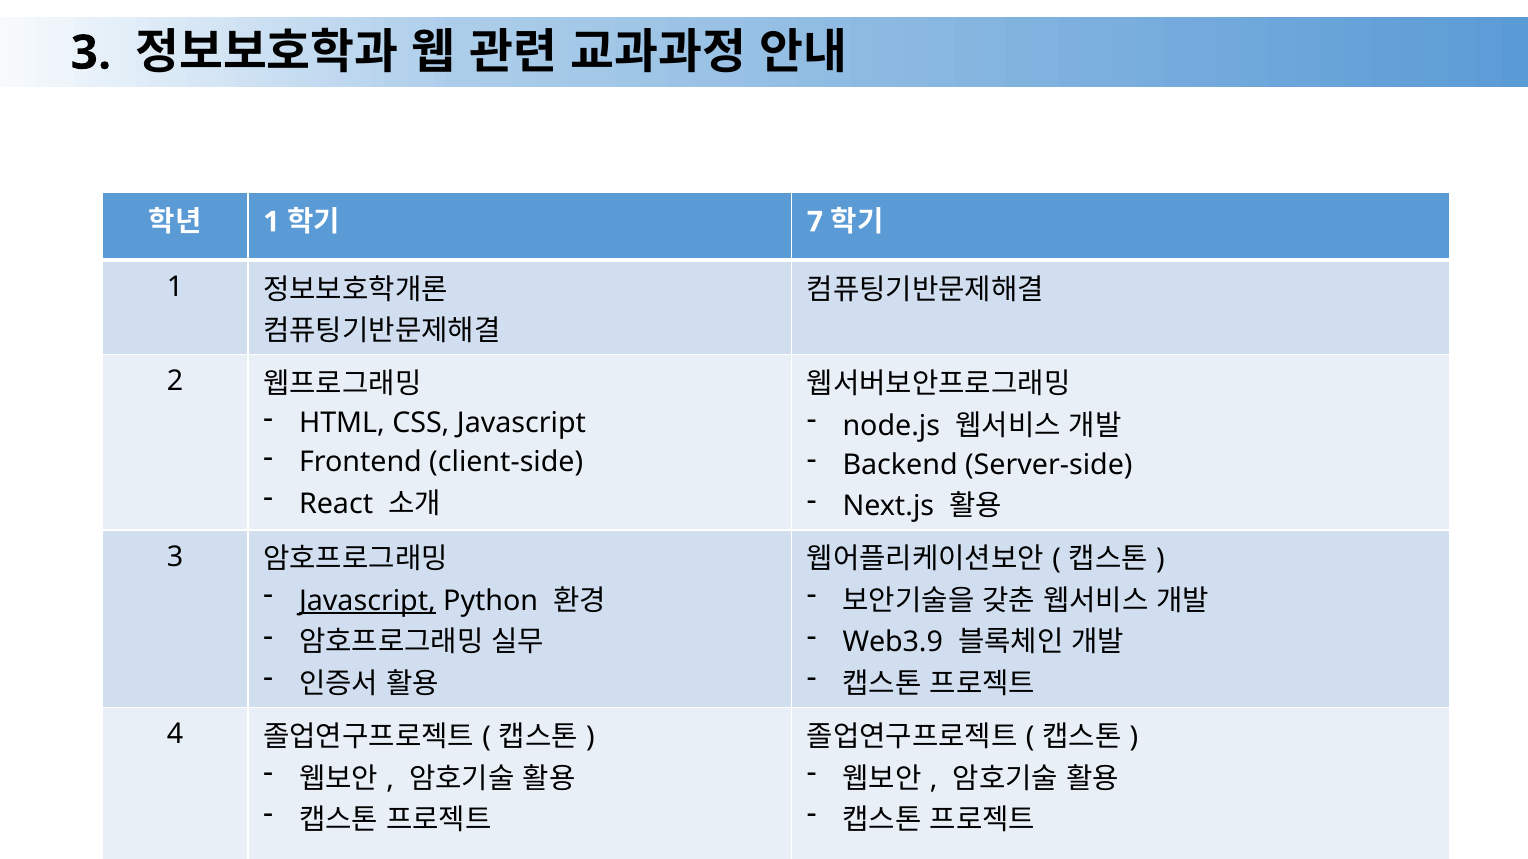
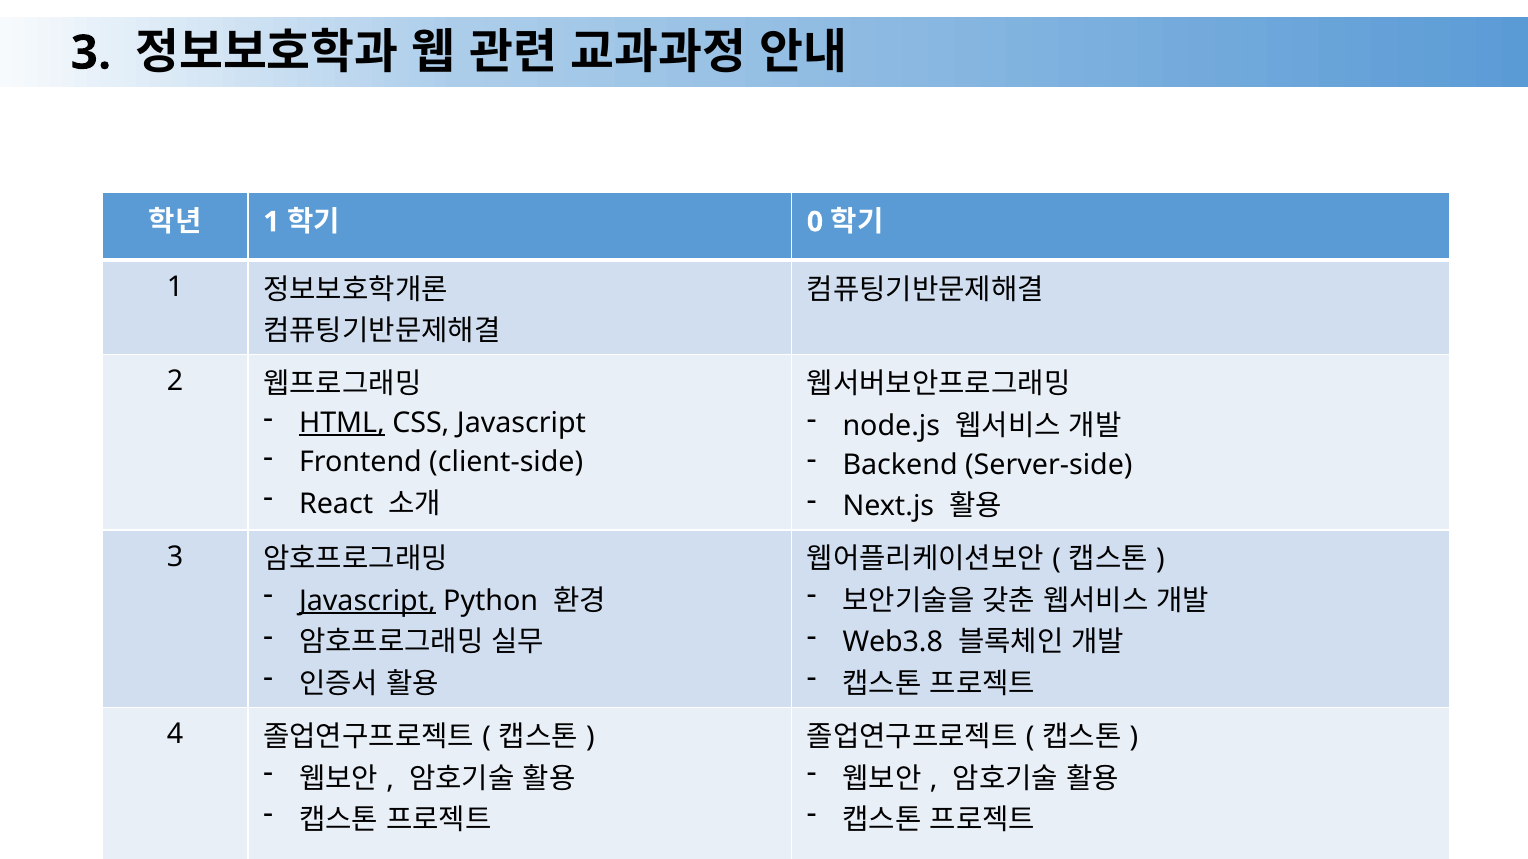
7: 7 -> 0
HTML underline: none -> present
Web3.9: Web3.9 -> Web3.8
